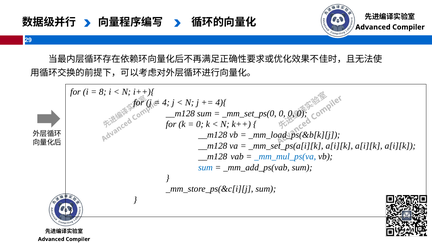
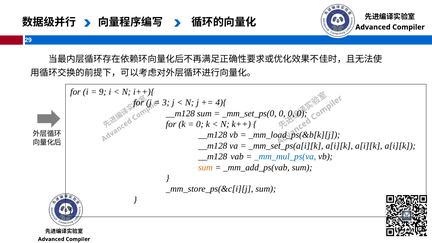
8: 8 -> 9
4: 4 -> 3
sum at (205, 167) colour: blue -> orange
